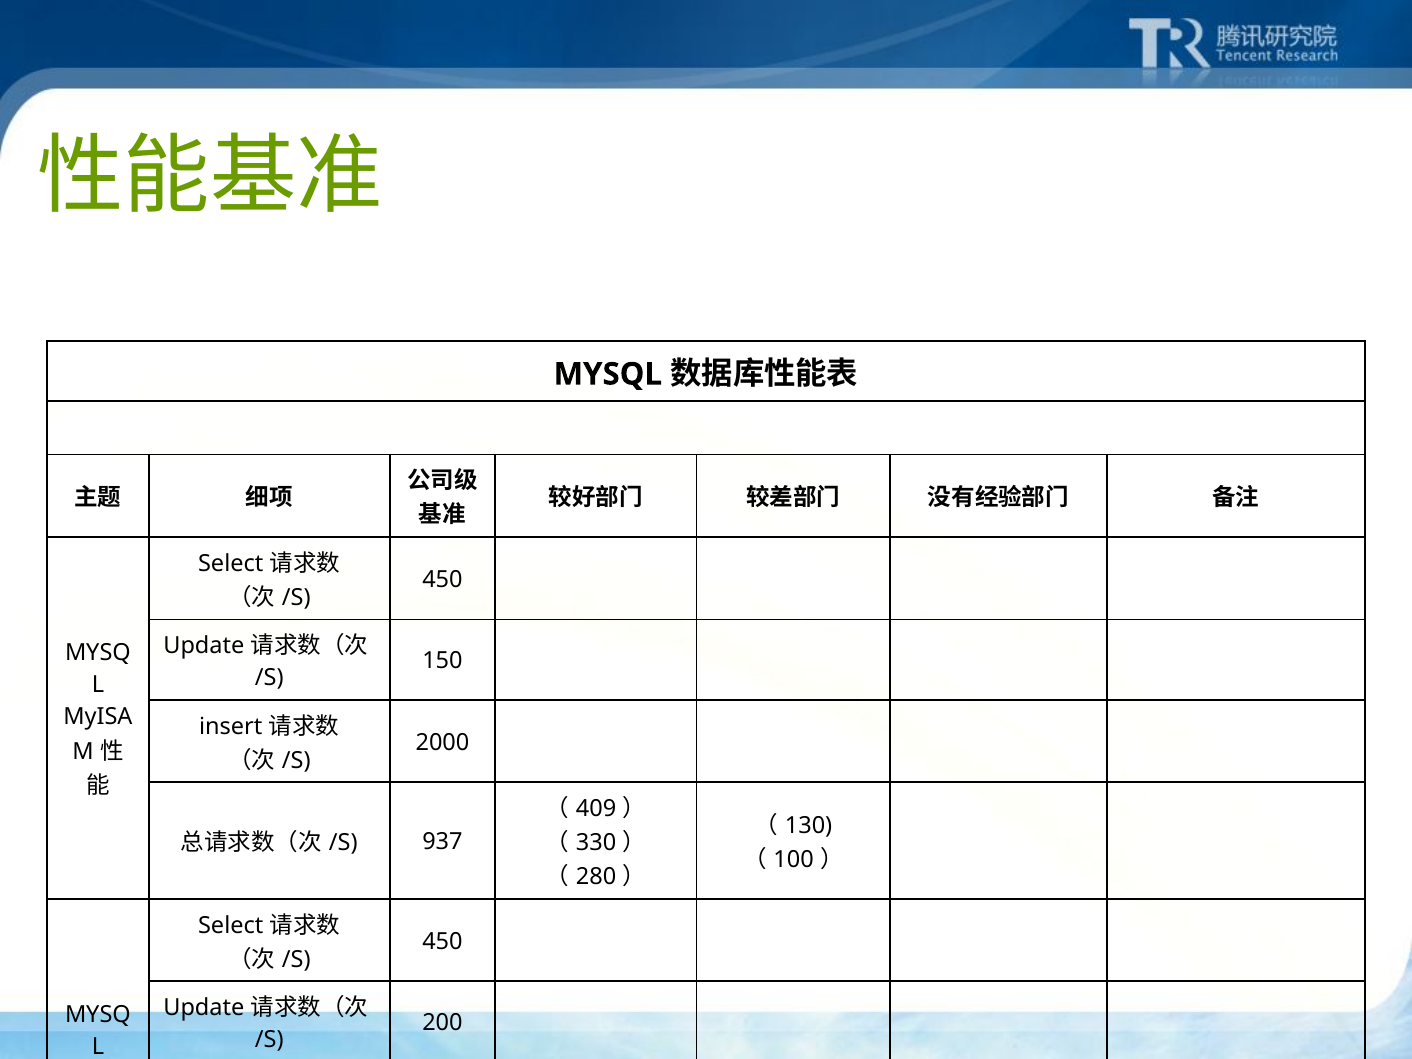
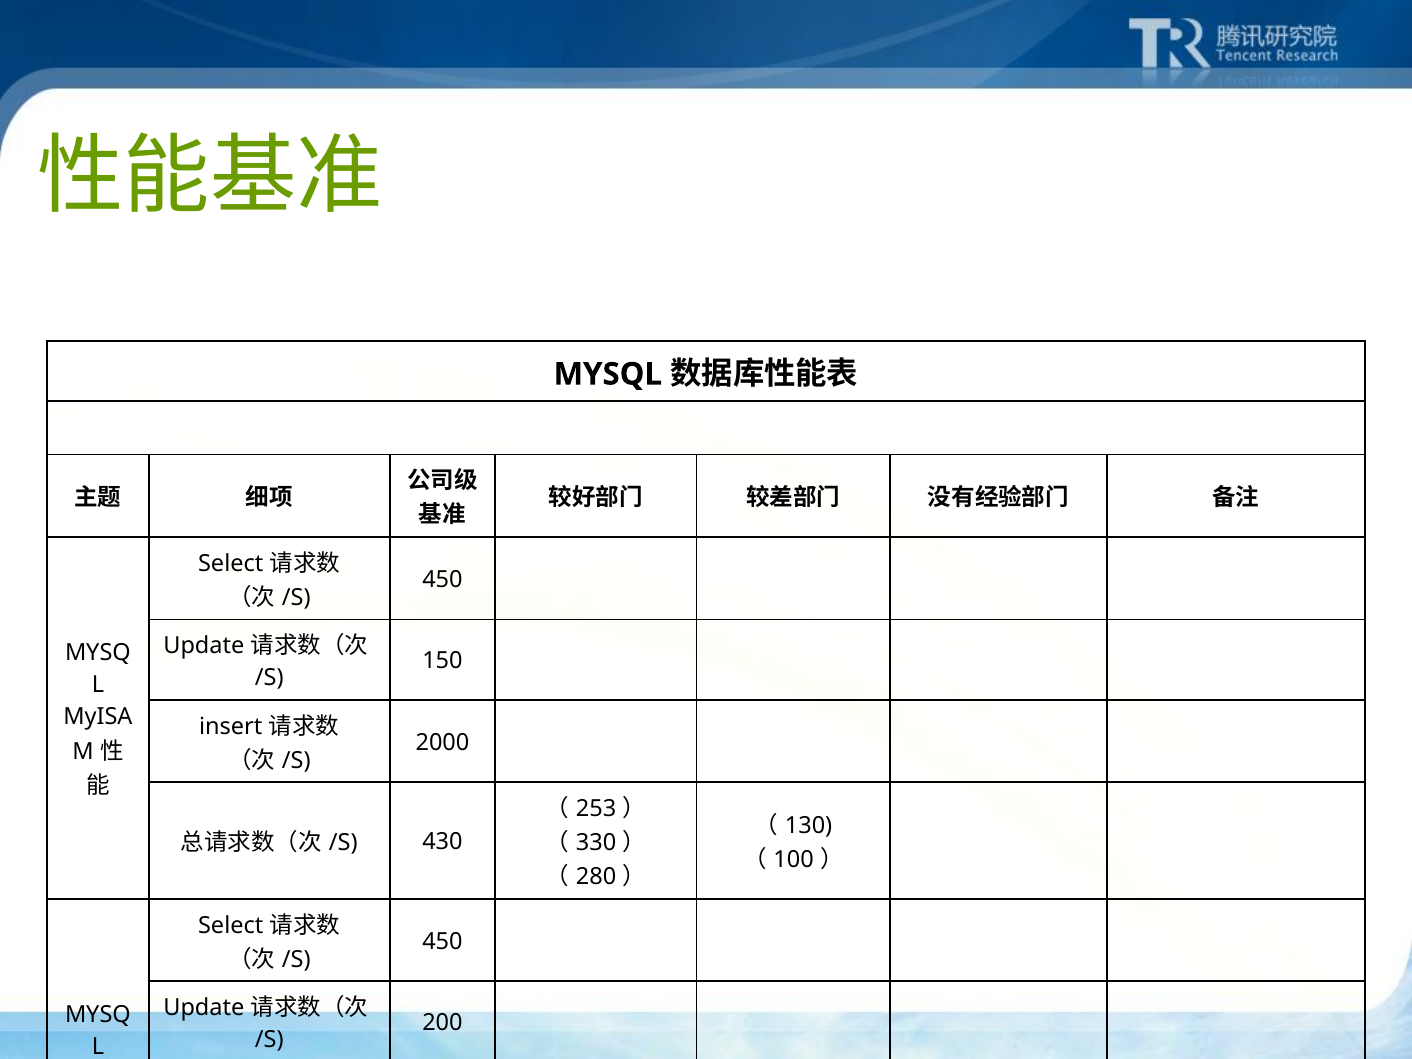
409: 409 -> 253
937: 937 -> 430
